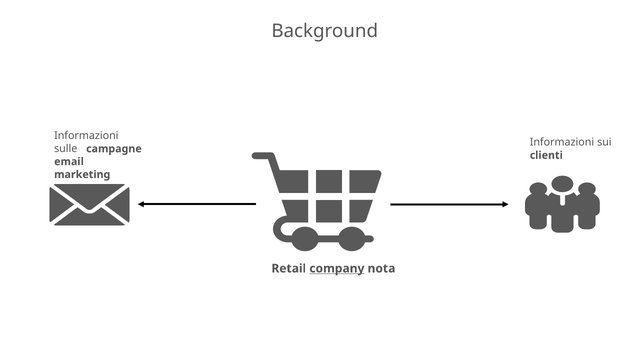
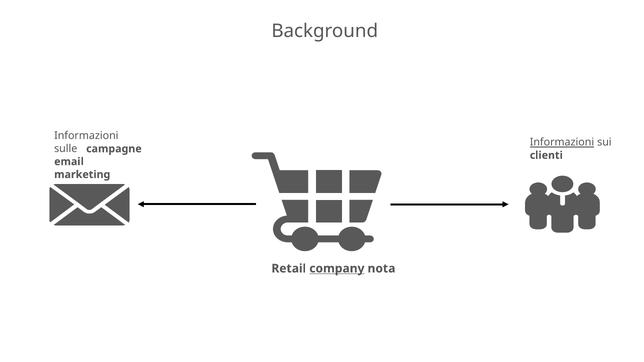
Informazioni at (562, 143) underline: none -> present
